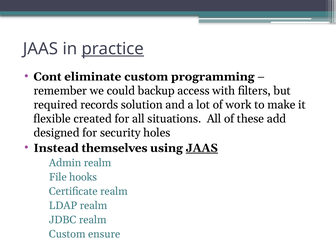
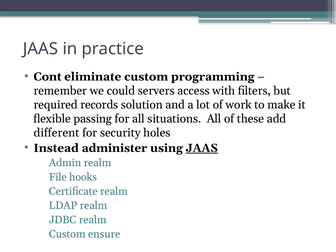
practice underline: present -> none
backup: backup -> servers
created: created -> passing
designed: designed -> different
themselves: themselves -> administer
